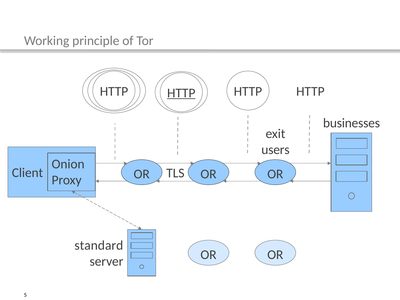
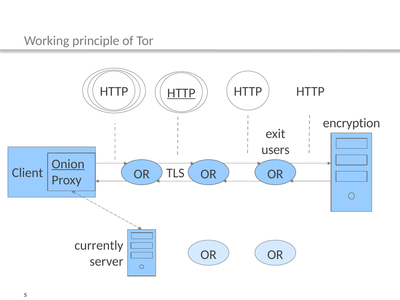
businesses: businesses -> encryption
Onion underline: none -> present
standard: standard -> currently
